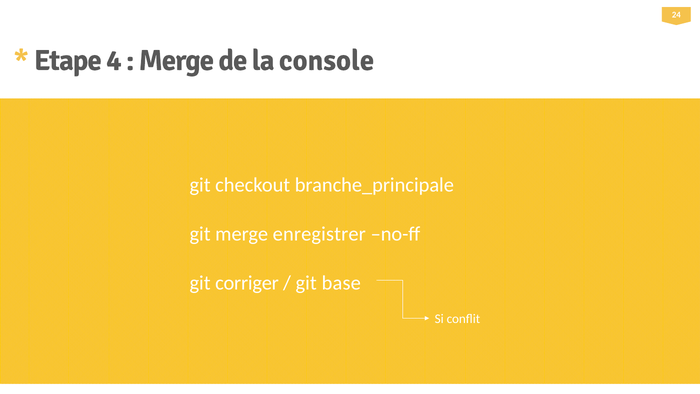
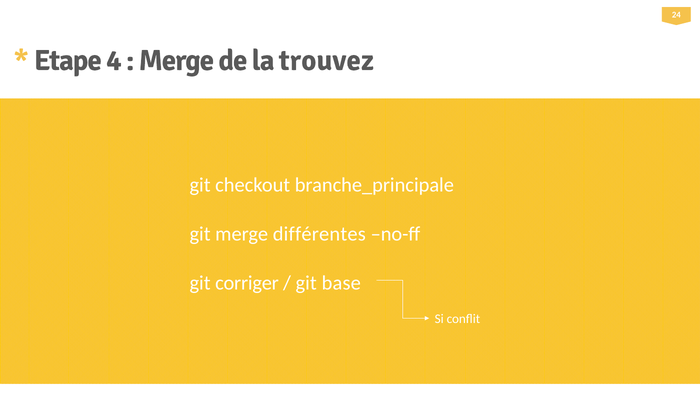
console: console -> trouvez
enregistrer: enregistrer -> différentes
